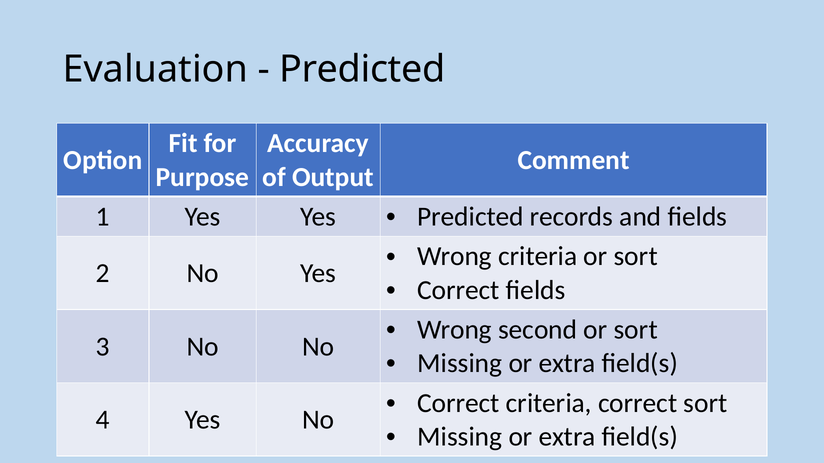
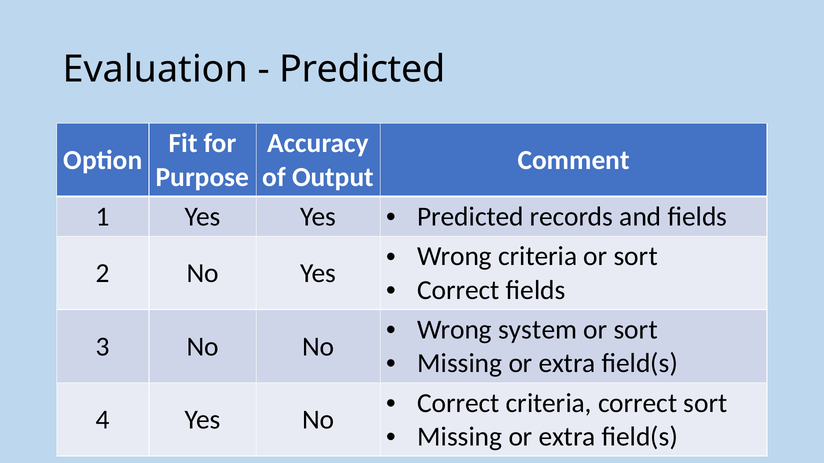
second: second -> system
